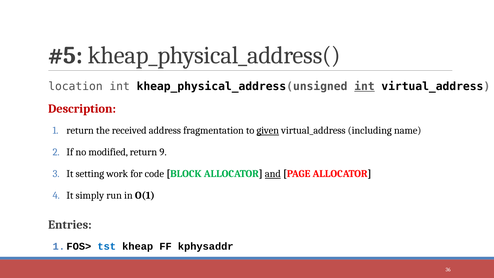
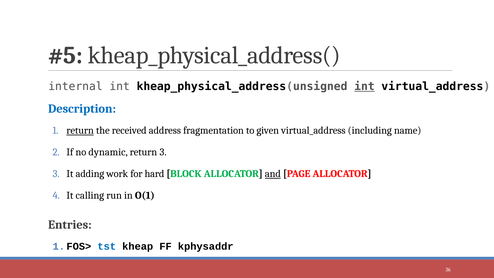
location: location -> internal
Description colour: red -> blue
return at (80, 130) underline: none -> present
given underline: present -> none
modified: modified -> dynamic
return 9: 9 -> 3
setting: setting -> adding
code: code -> hard
simply: simply -> calling
